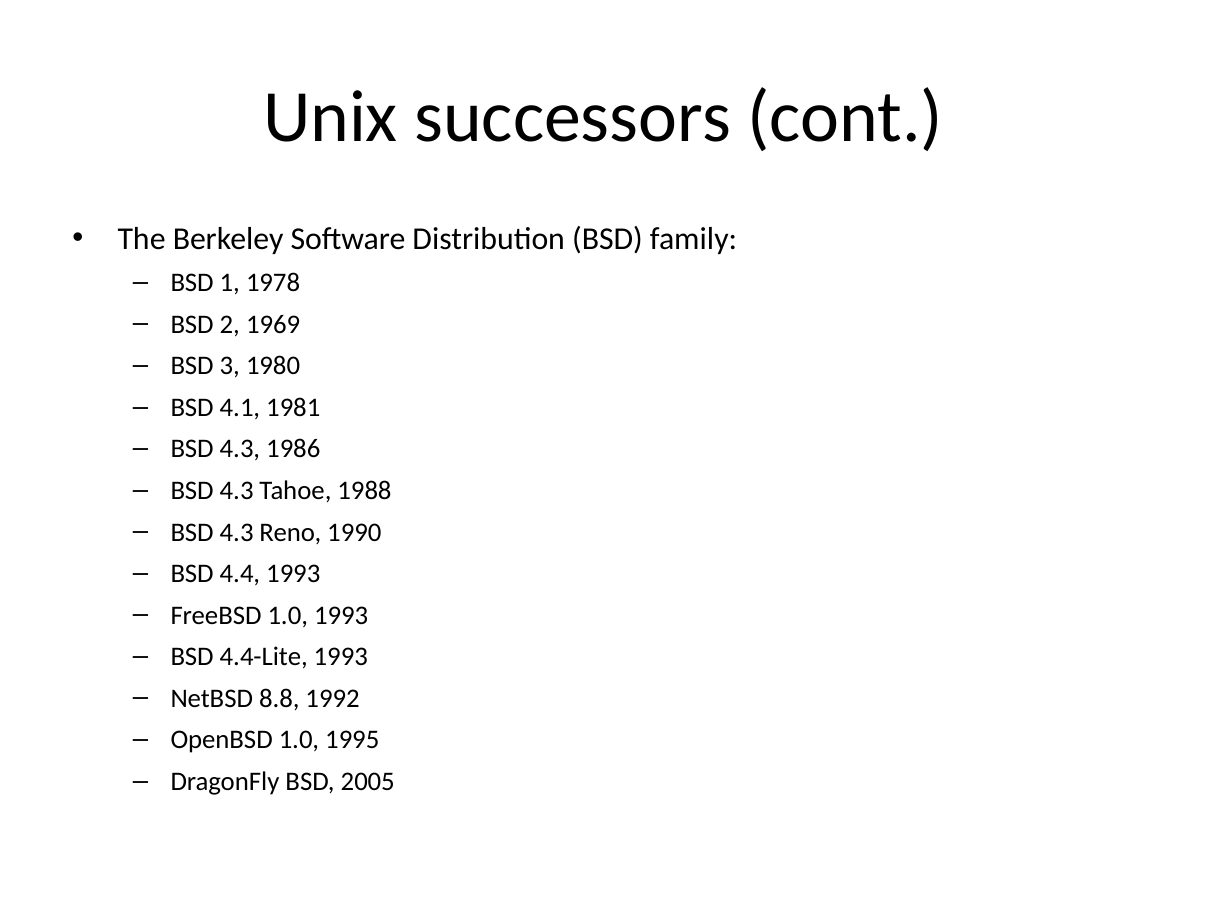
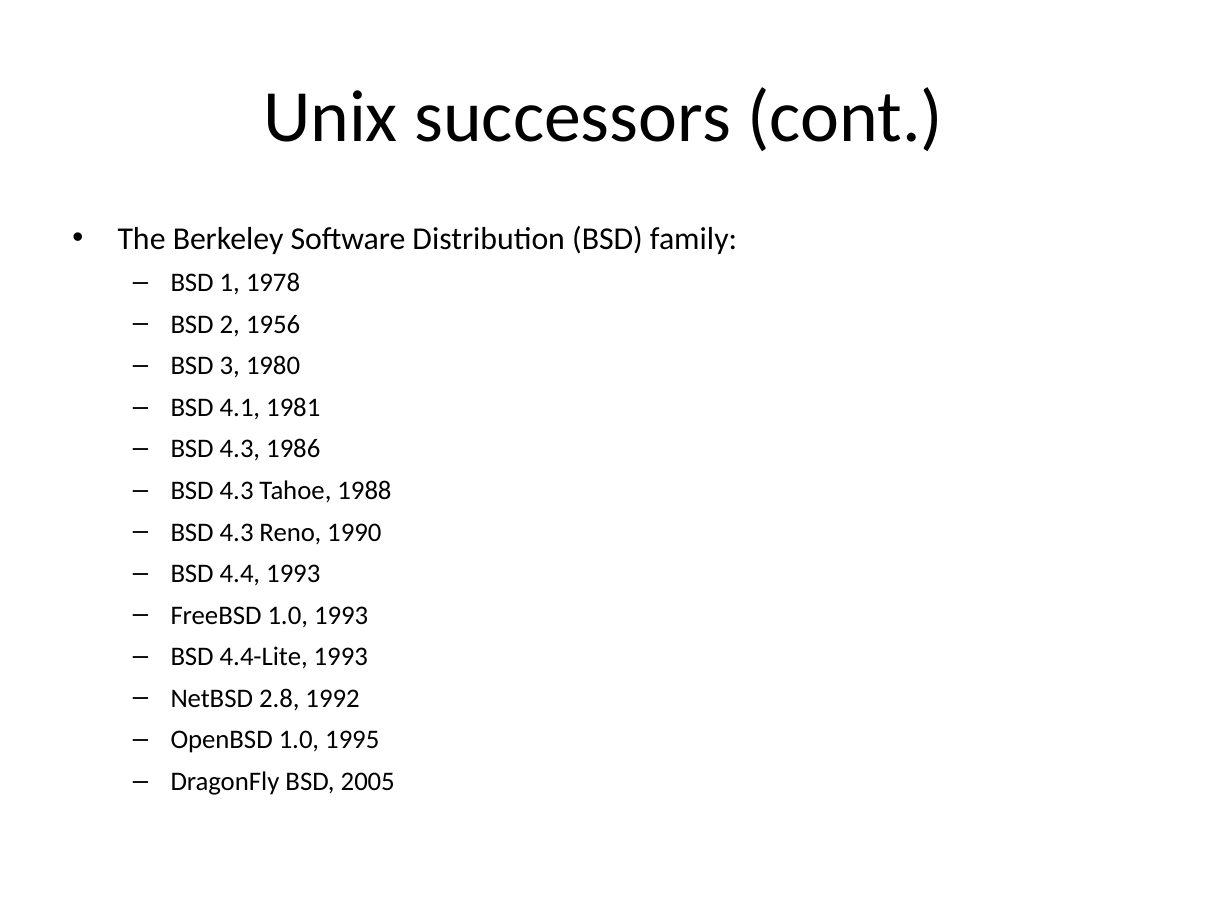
1969: 1969 -> 1956
8.8: 8.8 -> 2.8
